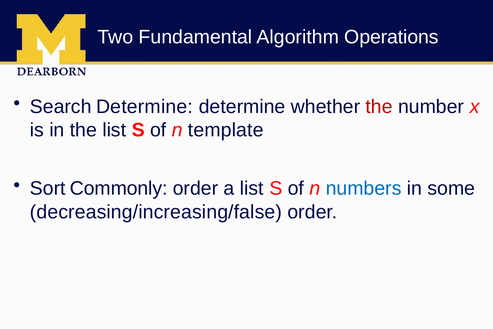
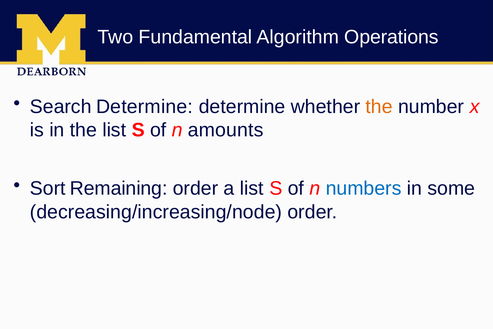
the at (379, 107) colour: red -> orange
template: template -> amounts
Commonly: Commonly -> Remaining
decreasing/increasing/false: decreasing/increasing/false -> decreasing/increasing/node
